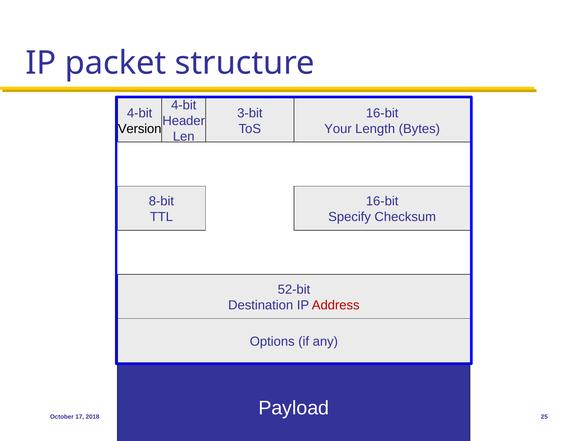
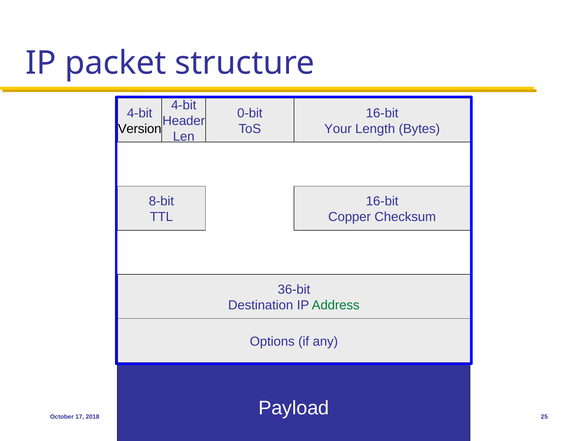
3-bit: 3-bit -> 0-bit
Specify: Specify -> Copper
52-bit: 52-bit -> 36-bit
Address colour: red -> green
